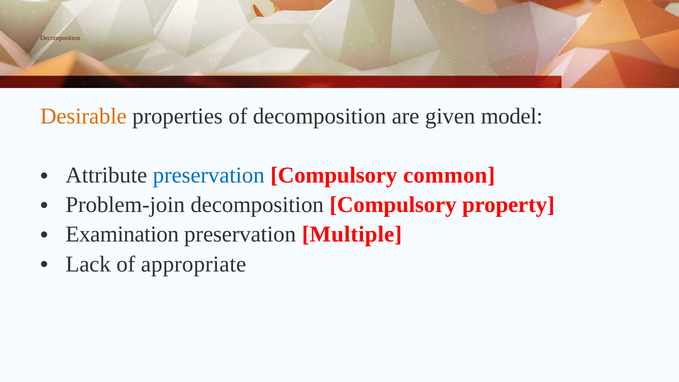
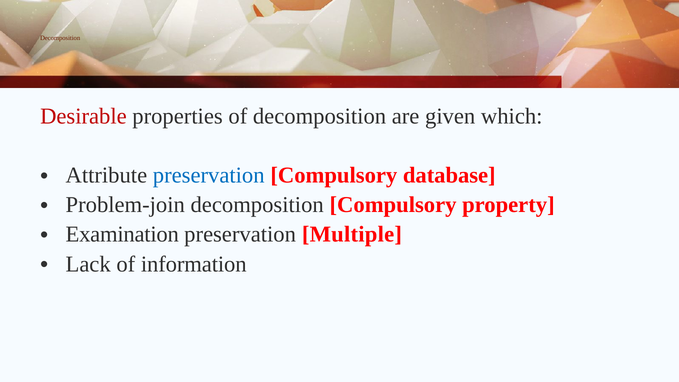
Desirable colour: orange -> red
model: model -> which
common: common -> database
appropriate: appropriate -> information
